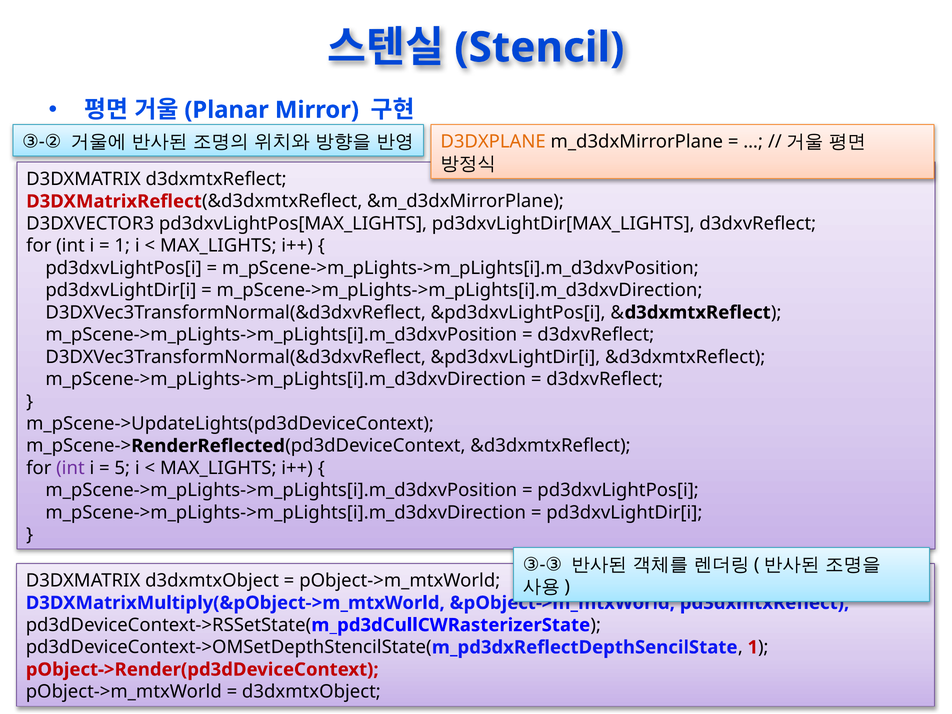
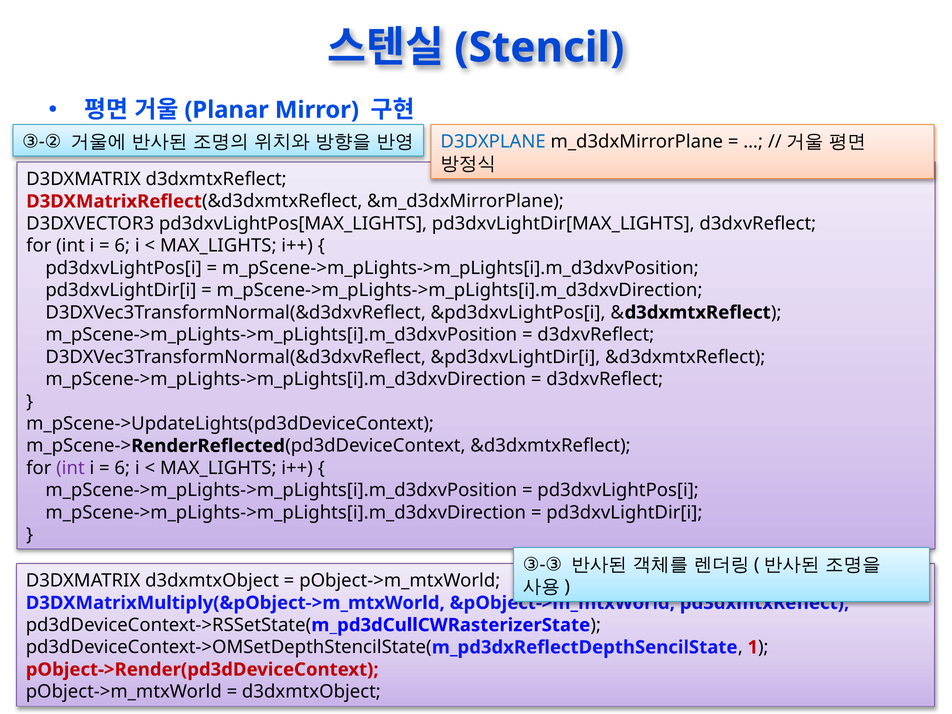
D3DXPLANE colour: orange -> blue
1 at (122, 246): 1 -> 6
5 at (122, 468): 5 -> 6
